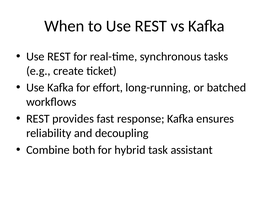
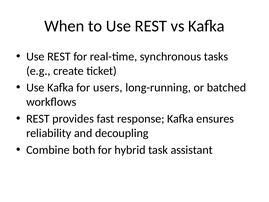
effort: effort -> users
